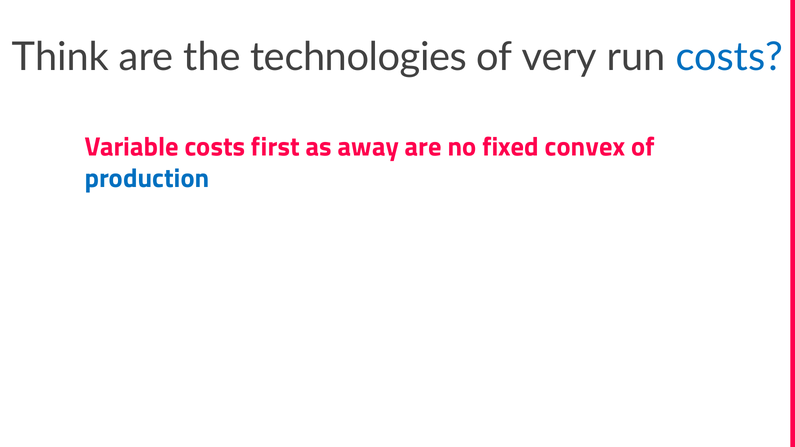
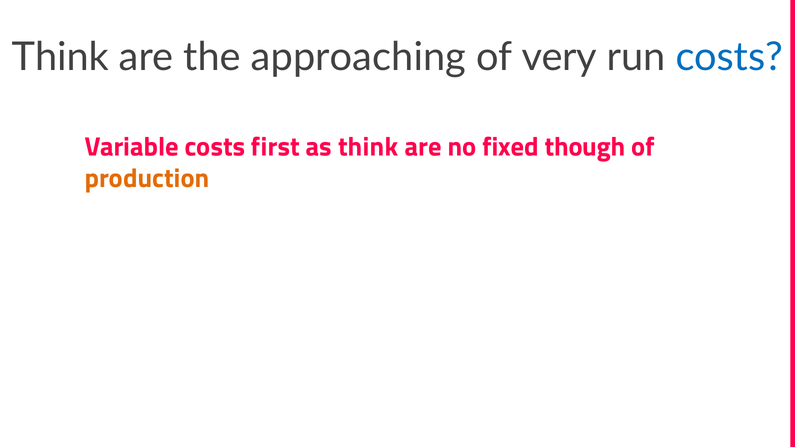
technologies: technologies -> approaching
as away: away -> think
convex: convex -> though
production colour: blue -> orange
